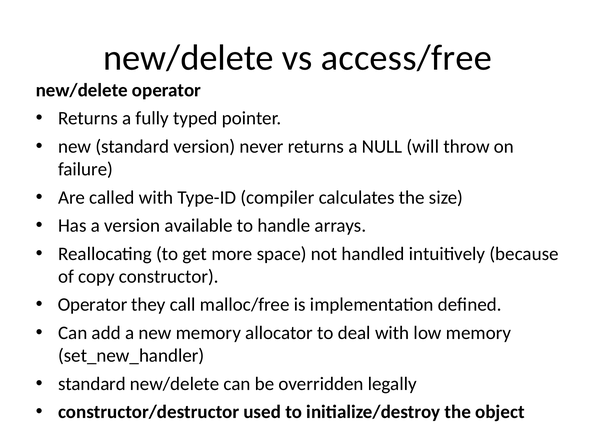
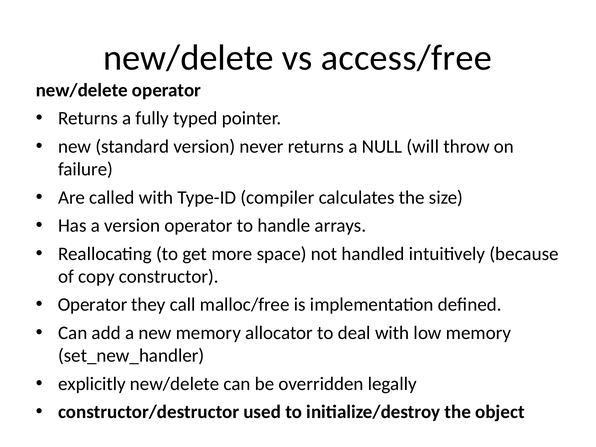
version available: available -> operator
standard at (92, 384): standard -> explicitly
